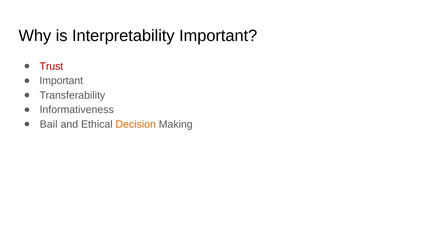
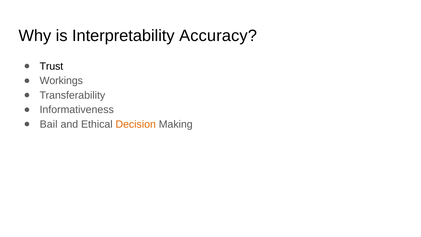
Interpretability Important: Important -> Accuracy
Trust colour: red -> black
Important at (61, 81): Important -> Workings
